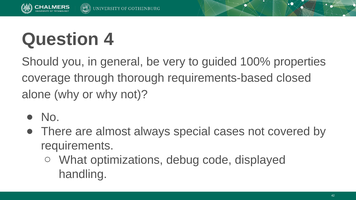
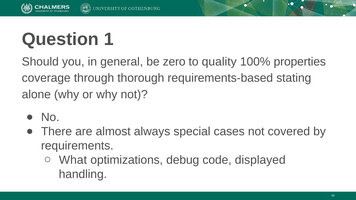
4: 4 -> 1
very: very -> zero
guided: guided -> quality
closed: closed -> stating
